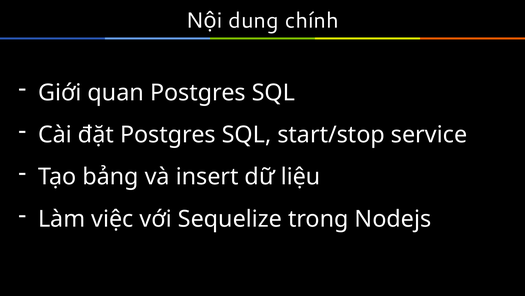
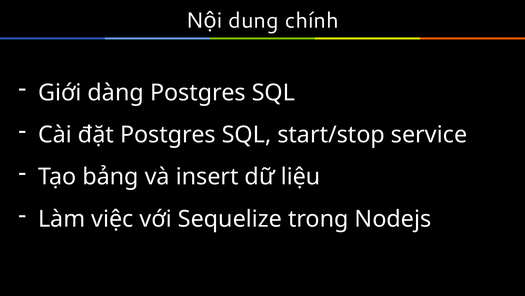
quan: quan -> dàng
